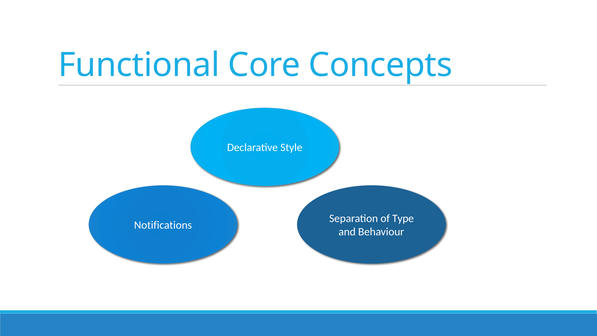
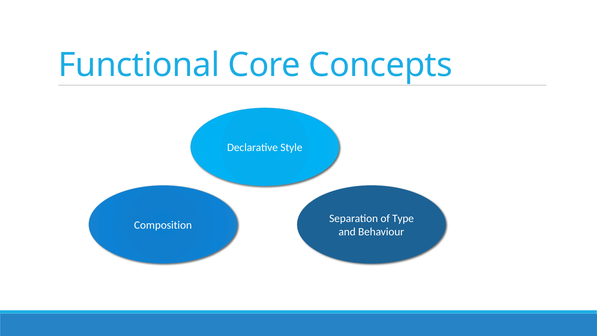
Notifications: Notifications -> Composition
